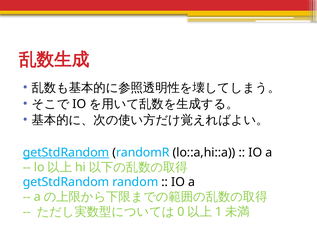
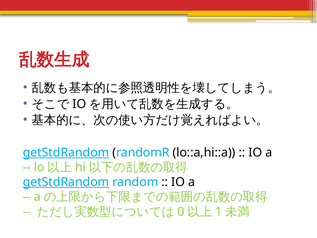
getStdRandom at (66, 182) underline: none -> present
